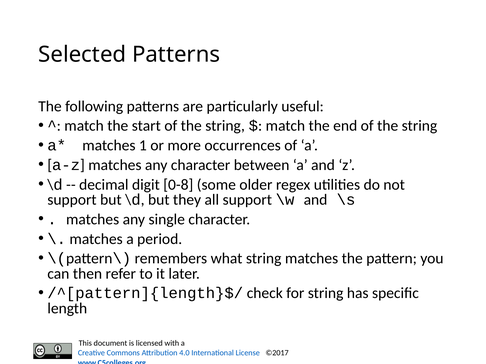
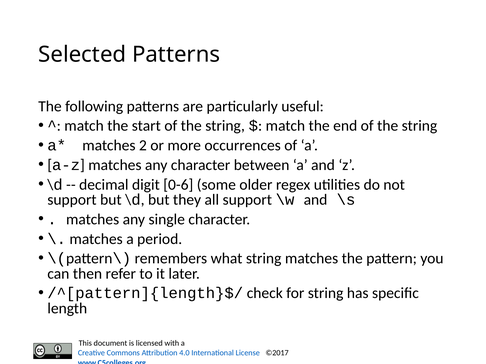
1: 1 -> 2
0-8: 0-8 -> 0-6
